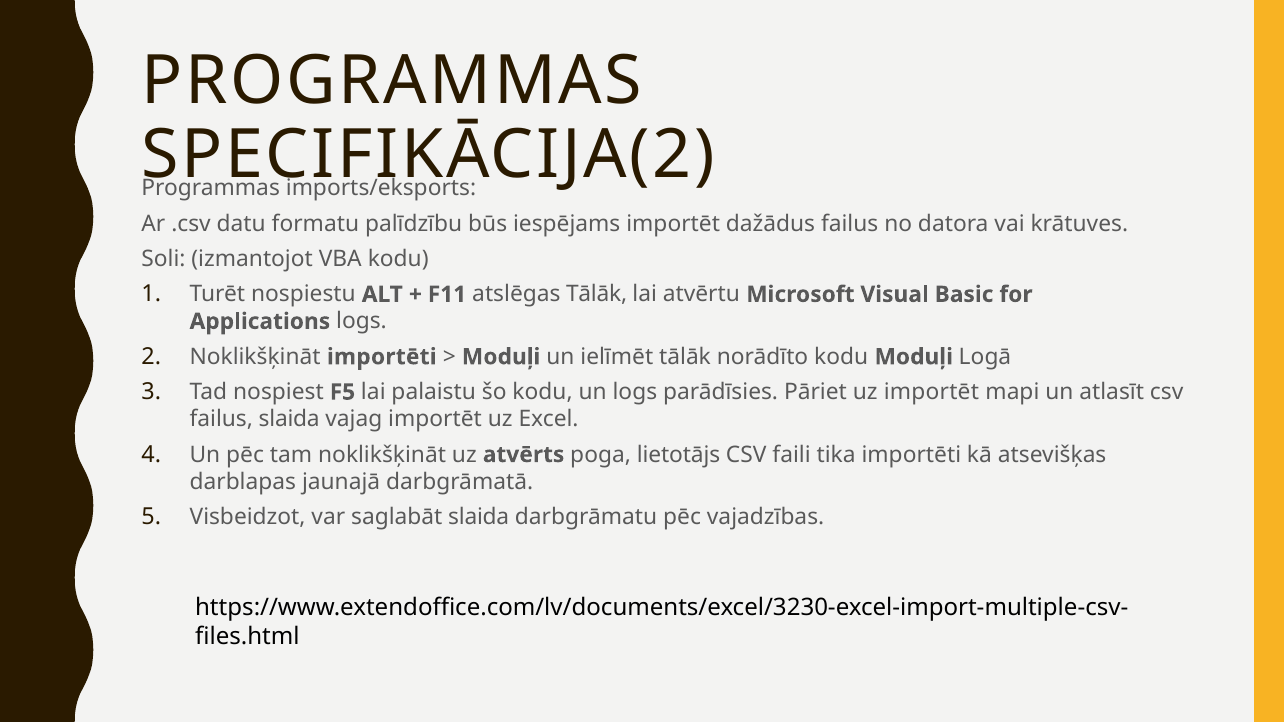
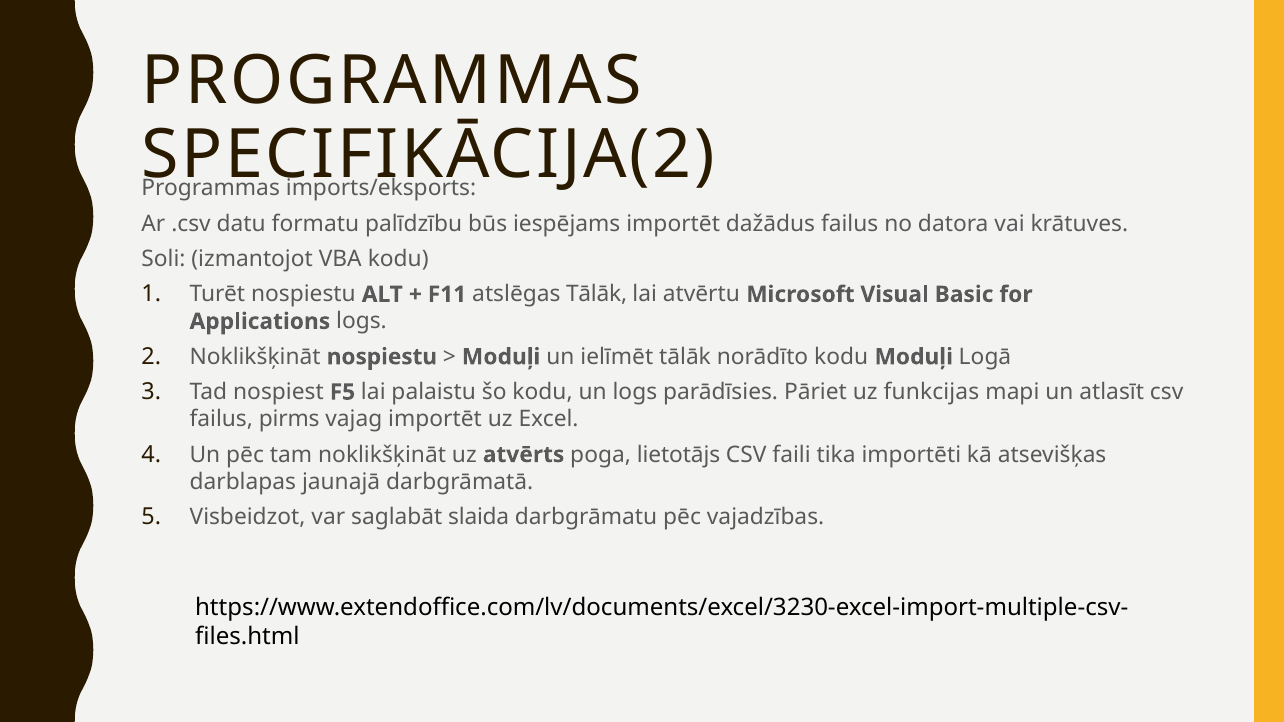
Noklikšķināt importēti: importēti -> nospiestu
uz importēt: importēt -> funkcijas
failus slaida: slaida -> pirms
